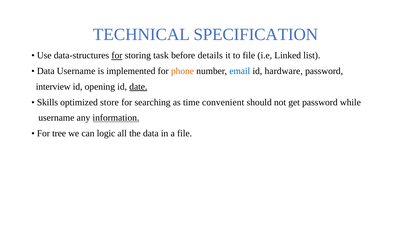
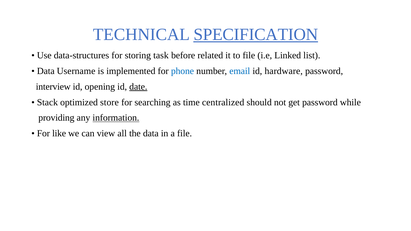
SPECIFICATION underline: none -> present
for at (117, 56) underline: present -> none
details: details -> related
phone colour: orange -> blue
Skills: Skills -> Stack
convenient: convenient -> centralized
username at (56, 118): username -> providing
tree: tree -> like
logic: logic -> view
